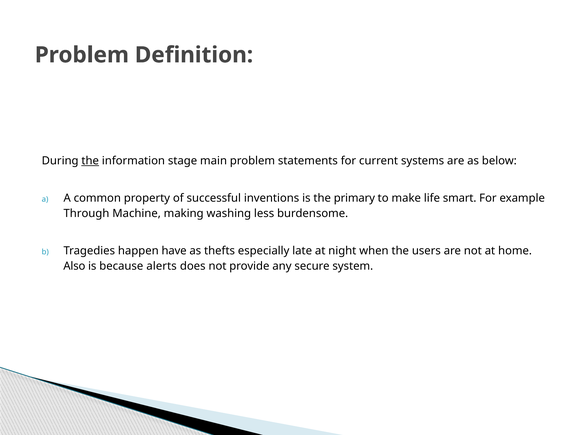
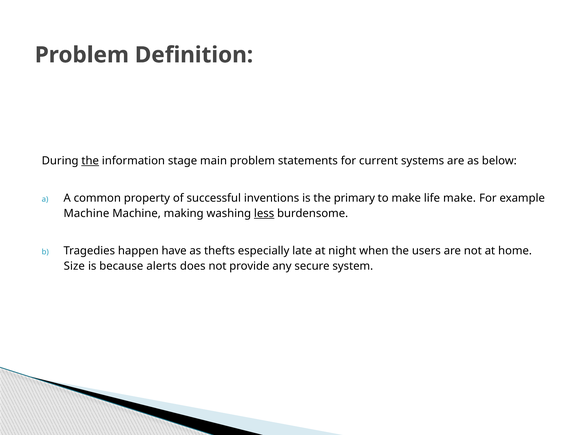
life smart: smart -> make
Through at (86, 214): Through -> Machine
less underline: none -> present
Also: Also -> Size
